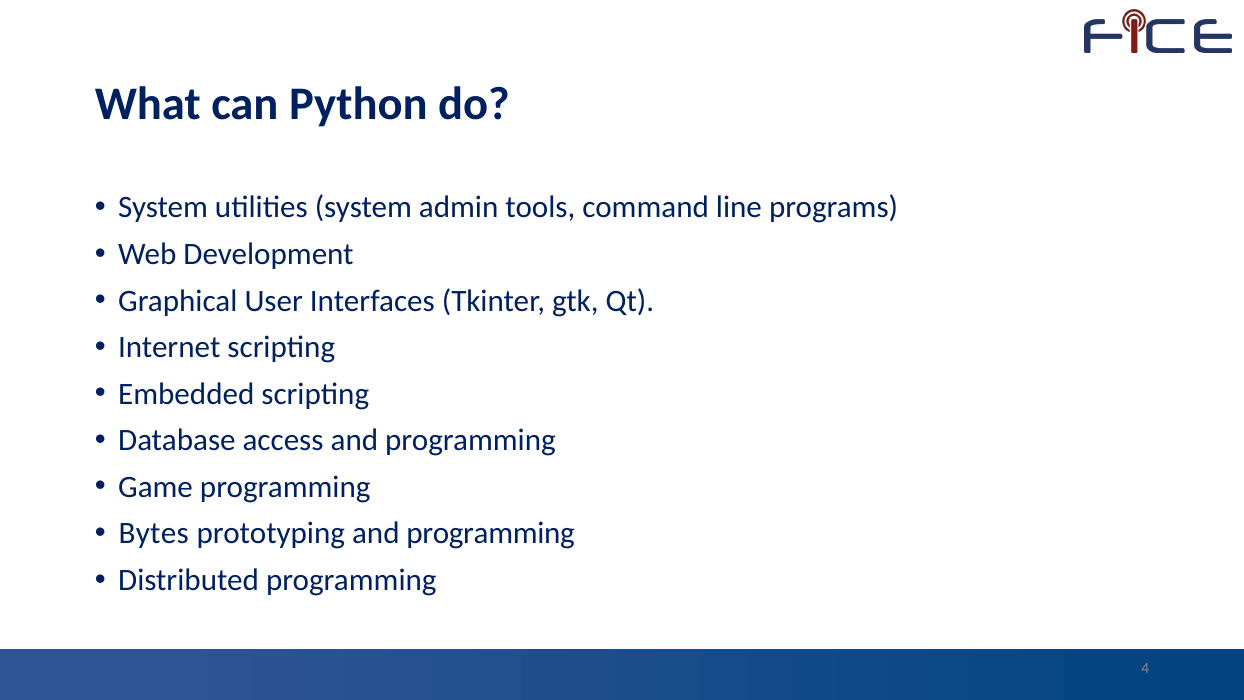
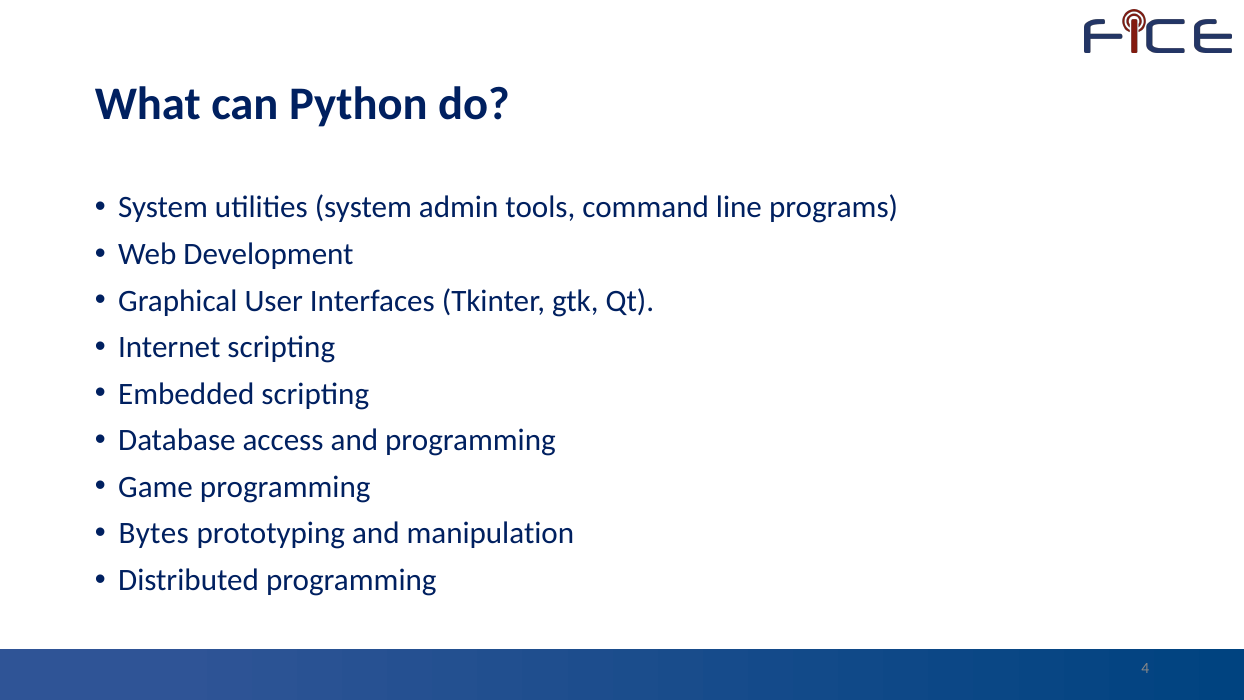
prototyping and programming: programming -> manipulation
